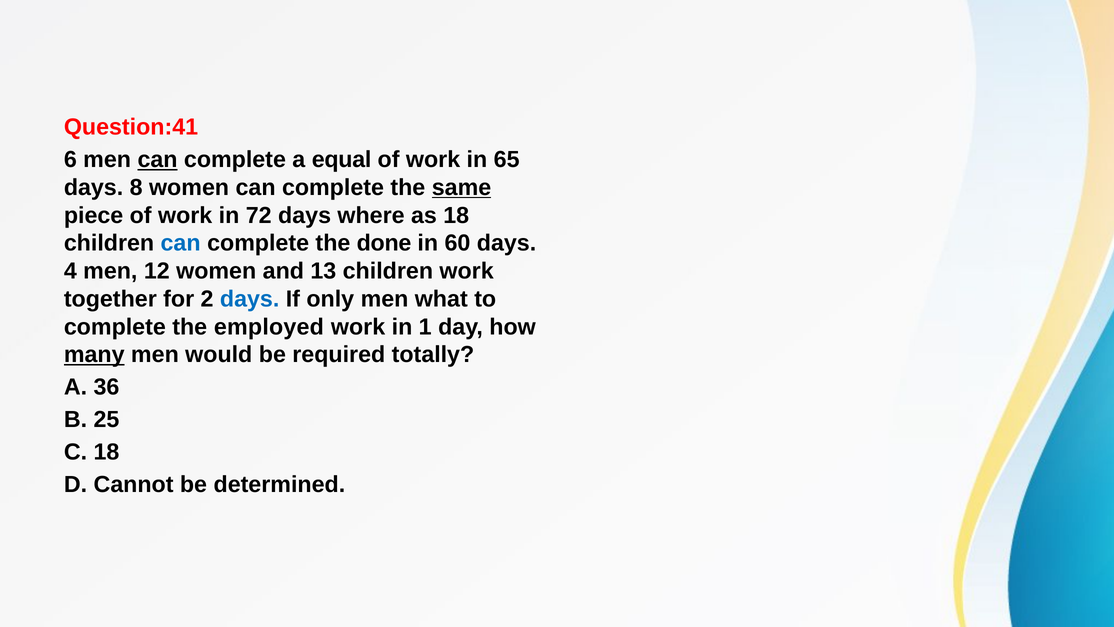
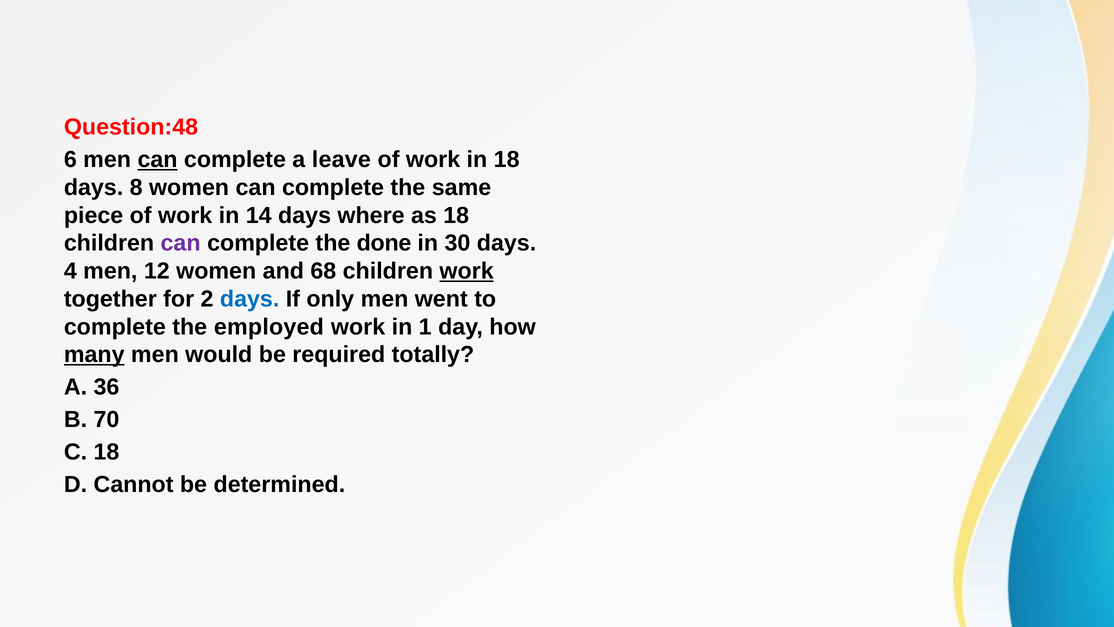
Question:41: Question:41 -> Question:48
equal: equal -> leave
in 65: 65 -> 18
same underline: present -> none
72: 72 -> 14
can at (181, 243) colour: blue -> purple
60: 60 -> 30
13: 13 -> 68
work at (467, 271) underline: none -> present
what: what -> went
25: 25 -> 70
